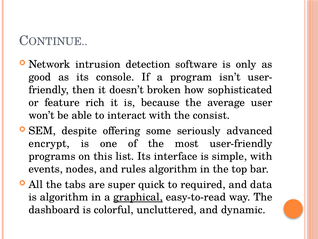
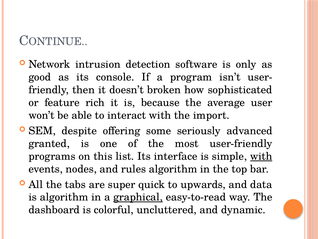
consist: consist -> import
encrypt: encrypt -> granted
with at (261, 156) underline: none -> present
required: required -> upwards
